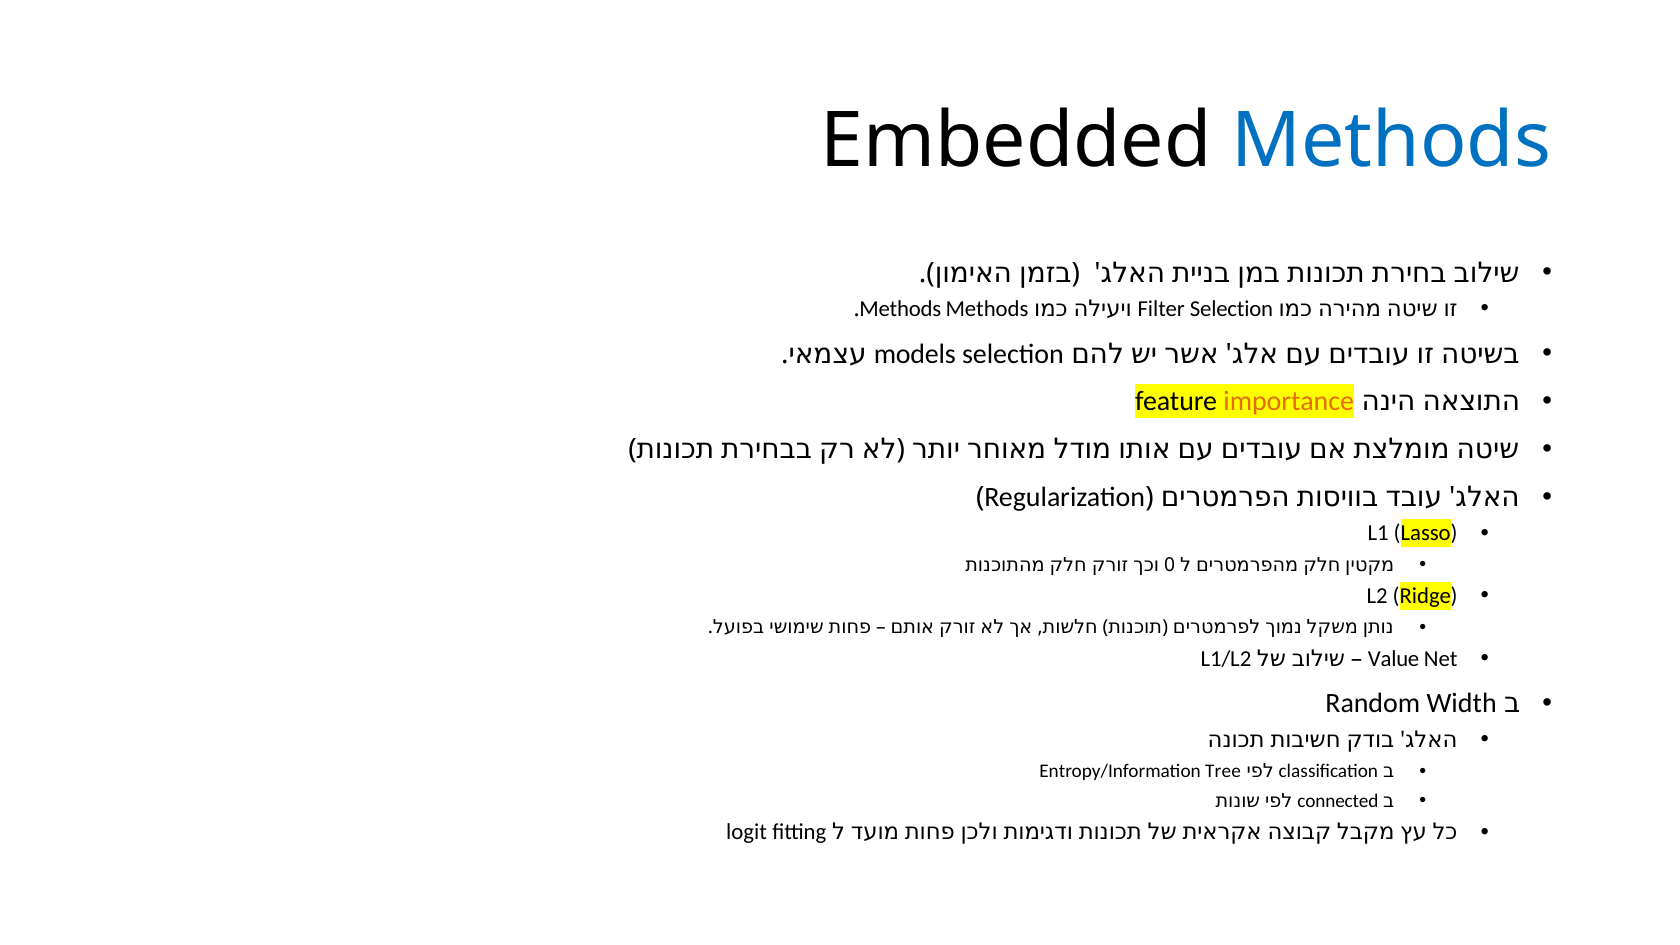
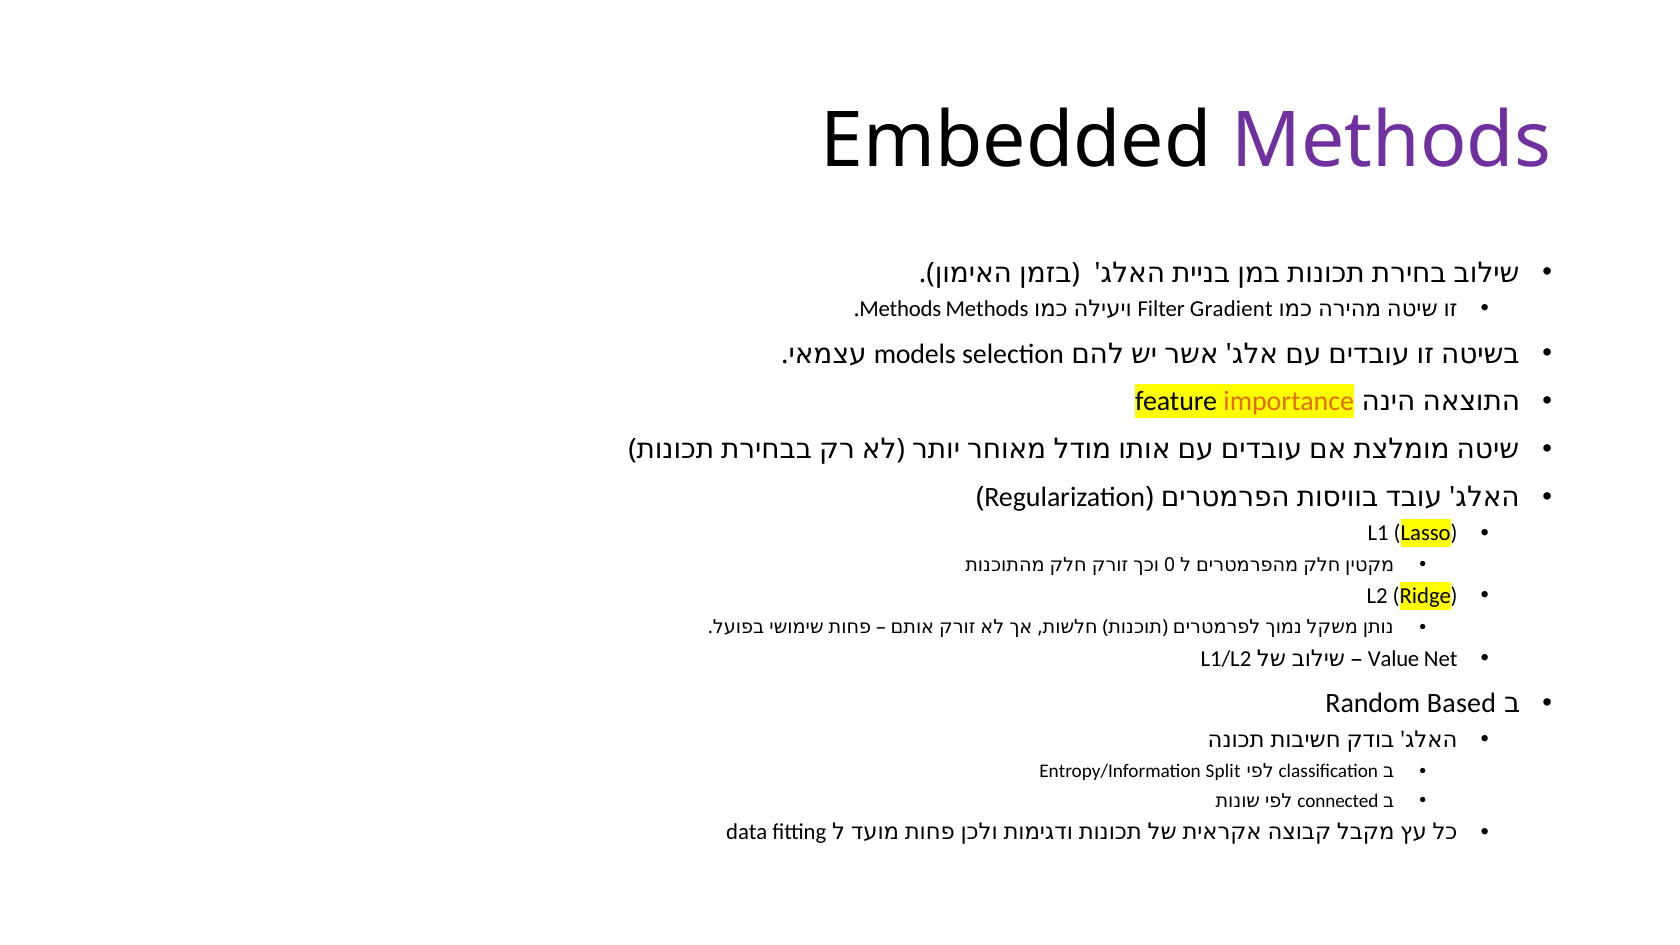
Methods at (1391, 141) colour: blue -> purple
Filter Selection: Selection -> Gradient
Width: Width -> Based
Tree: Tree -> Split
logit: logit -> data
